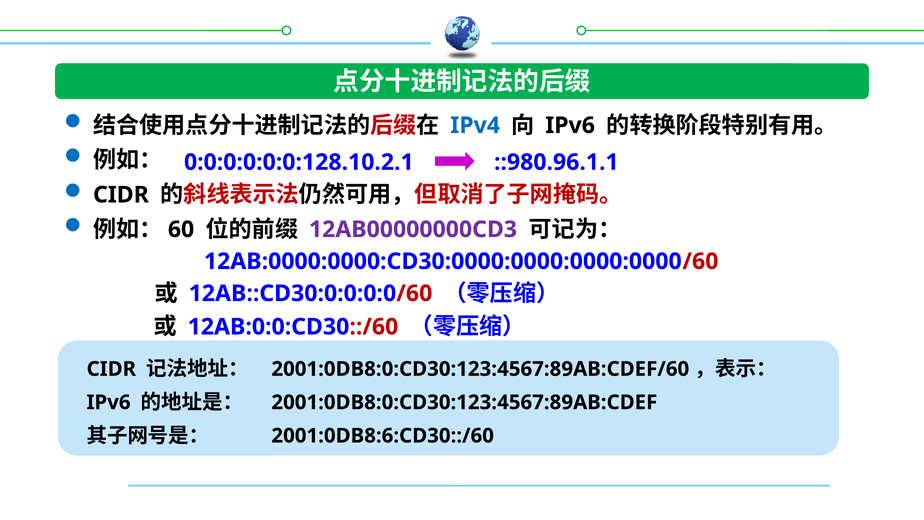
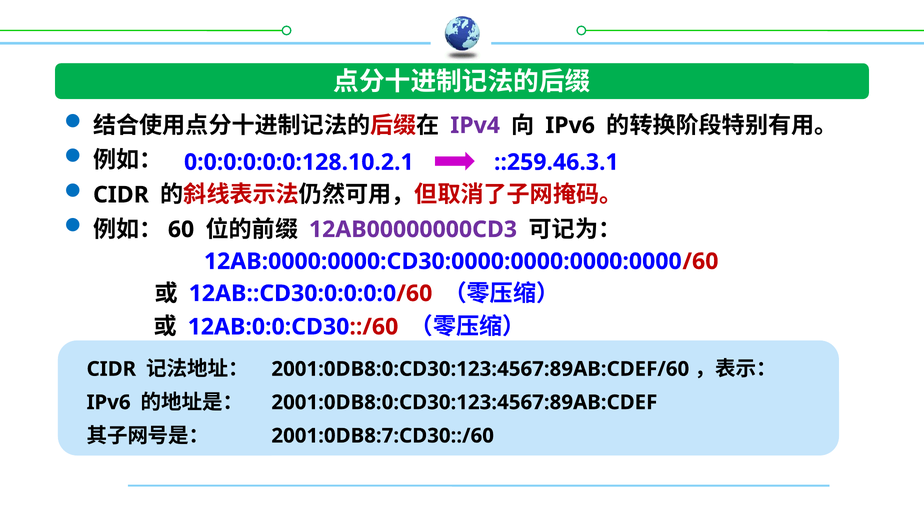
IPv4 colour: blue -> purple
::980.96.1.1: ::980.96.1.1 -> ::259.46.3.1
2001:0DB8:6:CD30::/60: 2001:0DB8:6:CD30::/60 -> 2001:0DB8:7:CD30::/60
